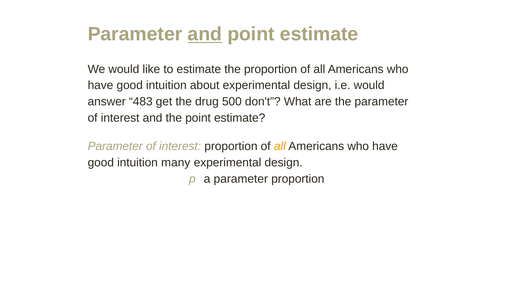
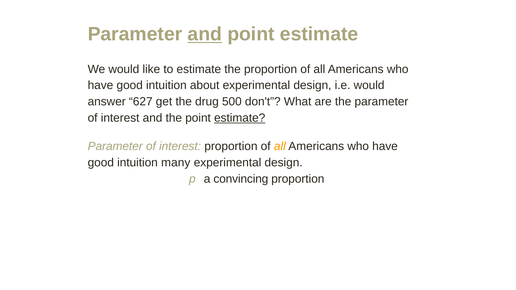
483: 483 -> 627
estimate at (240, 118) underline: none -> present
a parameter: parameter -> convincing
